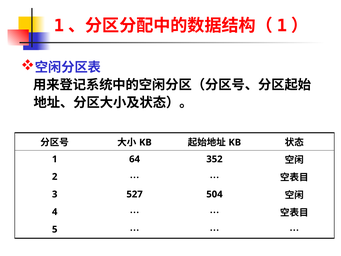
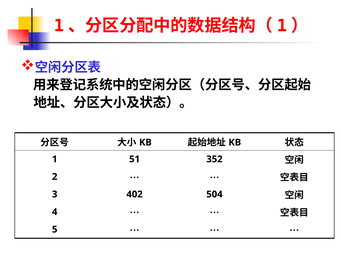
64: 64 -> 51
527: 527 -> 402
